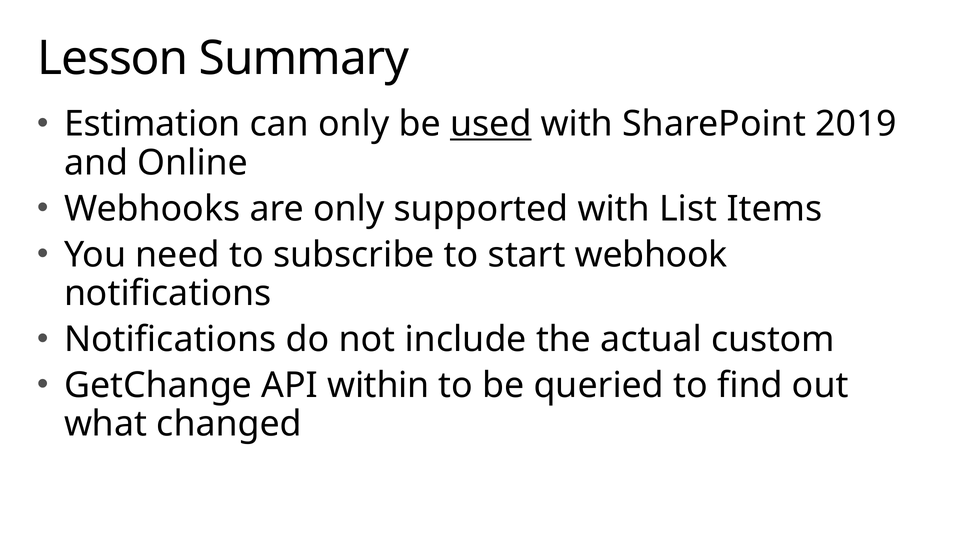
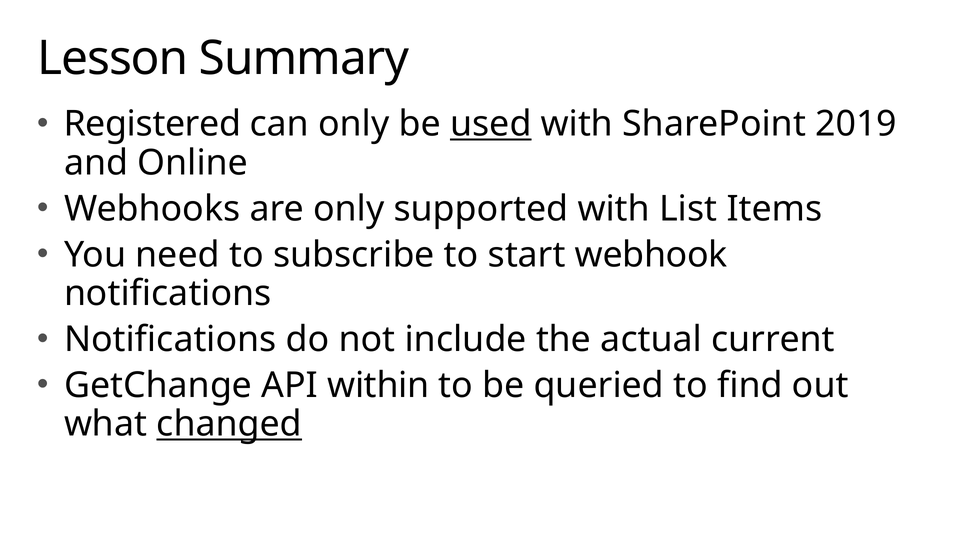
Estimation: Estimation -> Registered
custom: custom -> current
changed underline: none -> present
